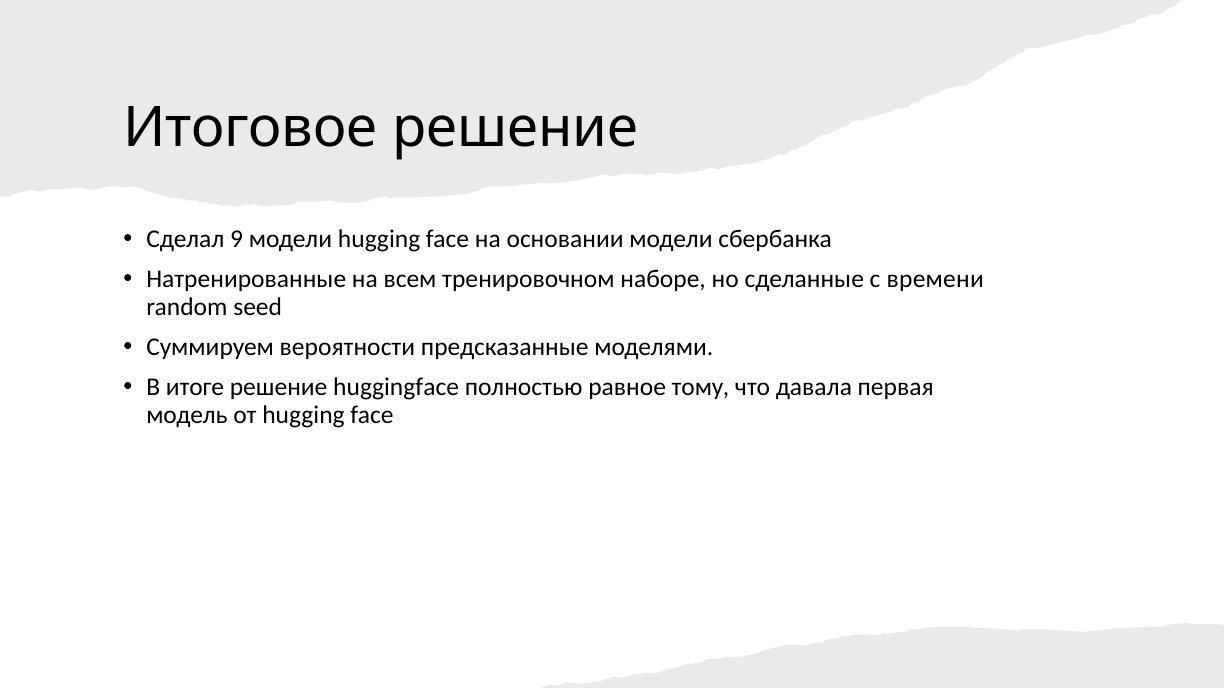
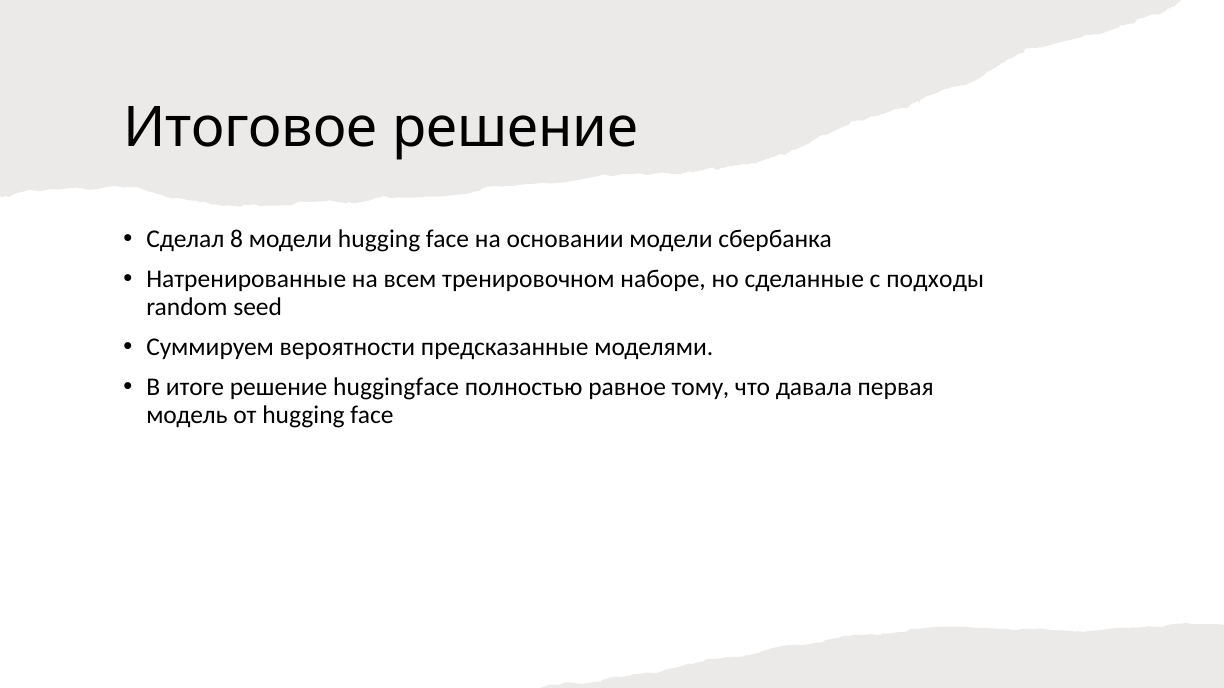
9: 9 -> 8
времени: времени -> подходы
